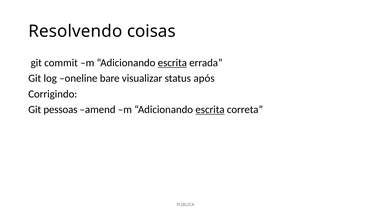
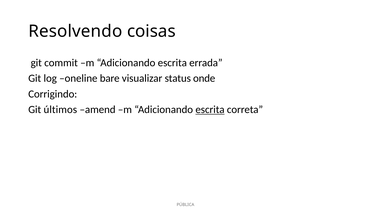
escrita at (172, 63) underline: present -> none
após: após -> onde
pessoas: pessoas -> últimos
